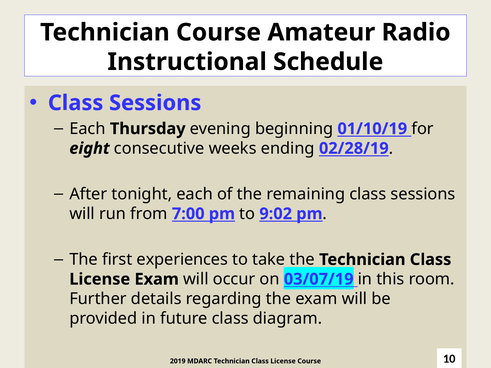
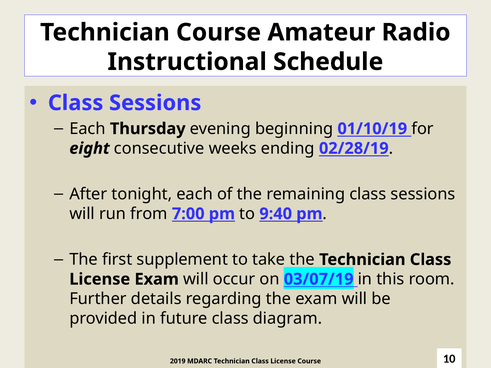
9:02: 9:02 -> 9:40
experiences: experiences -> supplement
